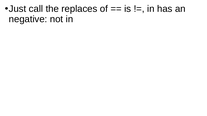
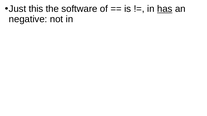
call: call -> this
replaces: replaces -> software
has underline: none -> present
